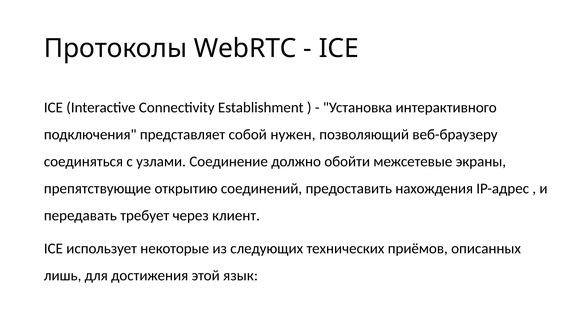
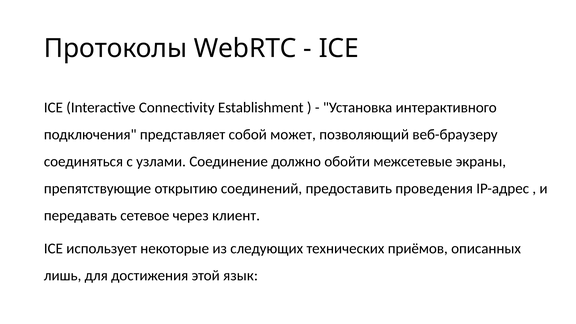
нужен: нужен -> может
нахождения: нахождения -> проведения
требует: требует -> сетевое
